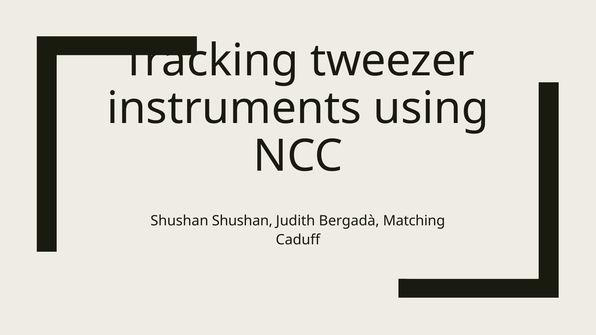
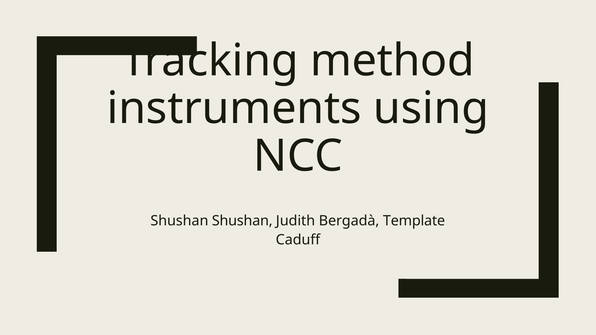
tweezer: tweezer -> method
Matching: Matching -> Template
